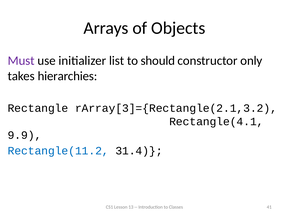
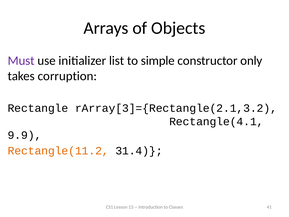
should: should -> simple
hierarchies: hierarchies -> corruption
Rectangle(11.2 colour: blue -> orange
